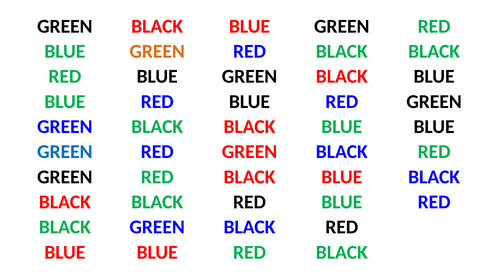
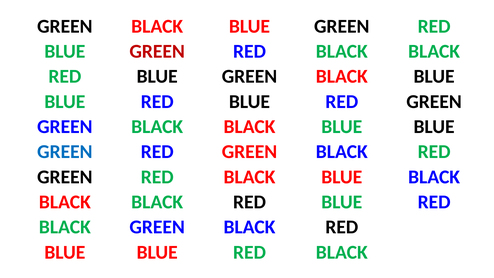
GREEN at (157, 51) colour: orange -> red
